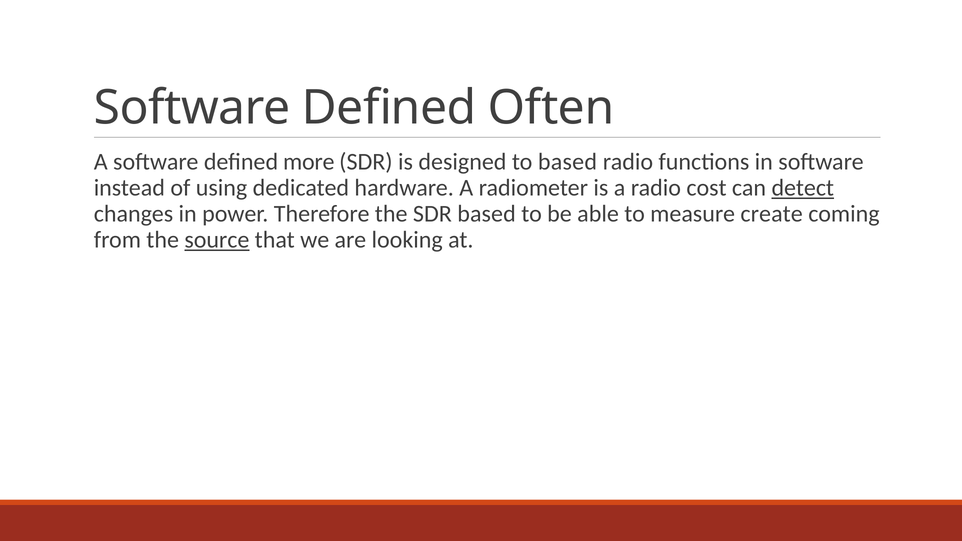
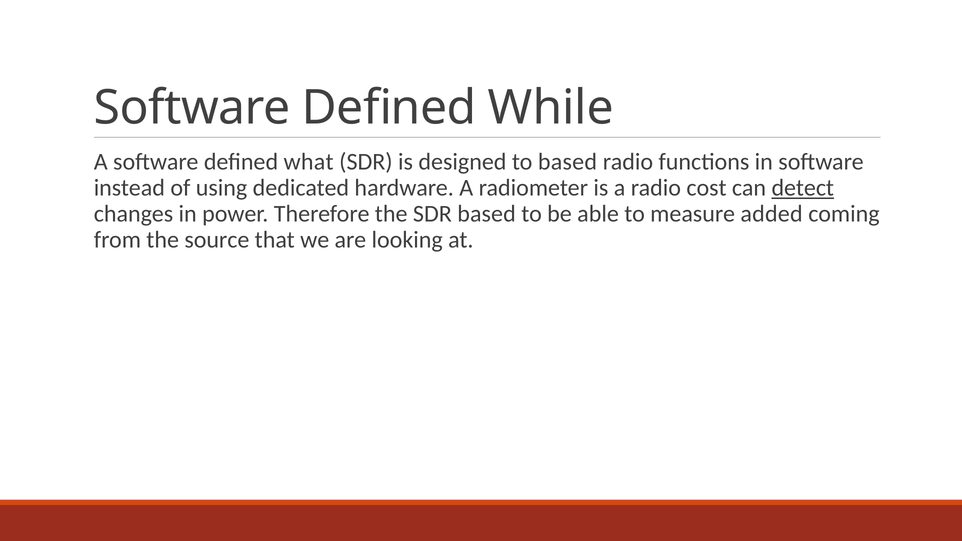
Often: Often -> While
more: more -> what
create: create -> added
source underline: present -> none
